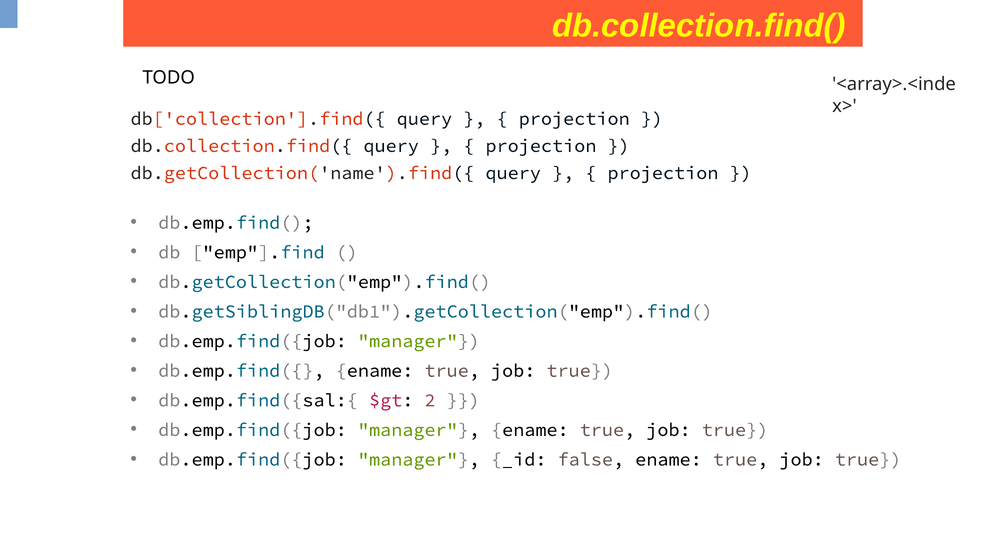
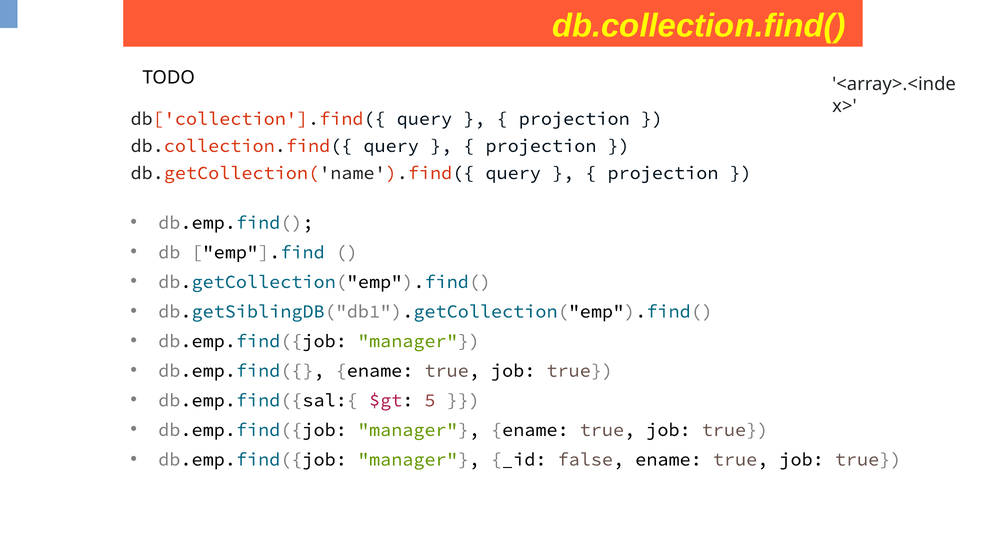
2: 2 -> 5
